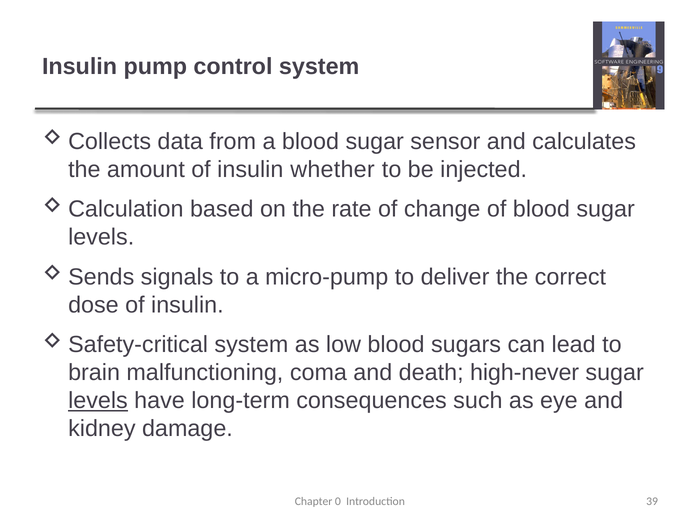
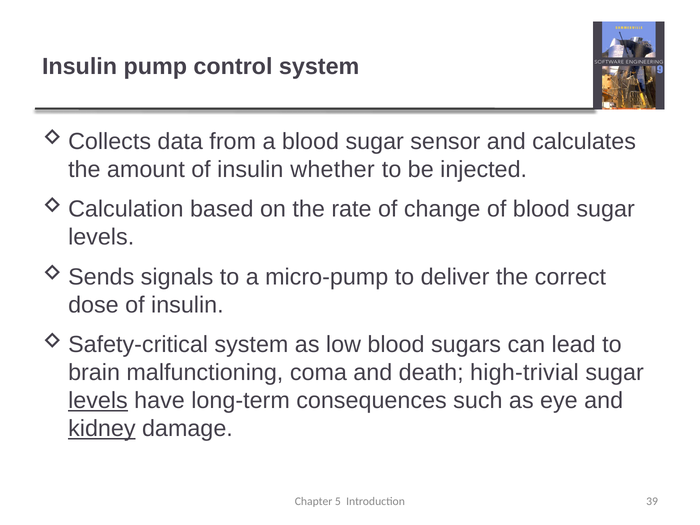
high-never: high-never -> high-trivial
kidney underline: none -> present
0: 0 -> 5
